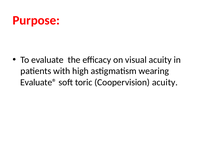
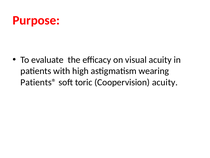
Evaluate®: Evaluate® -> Patients®
